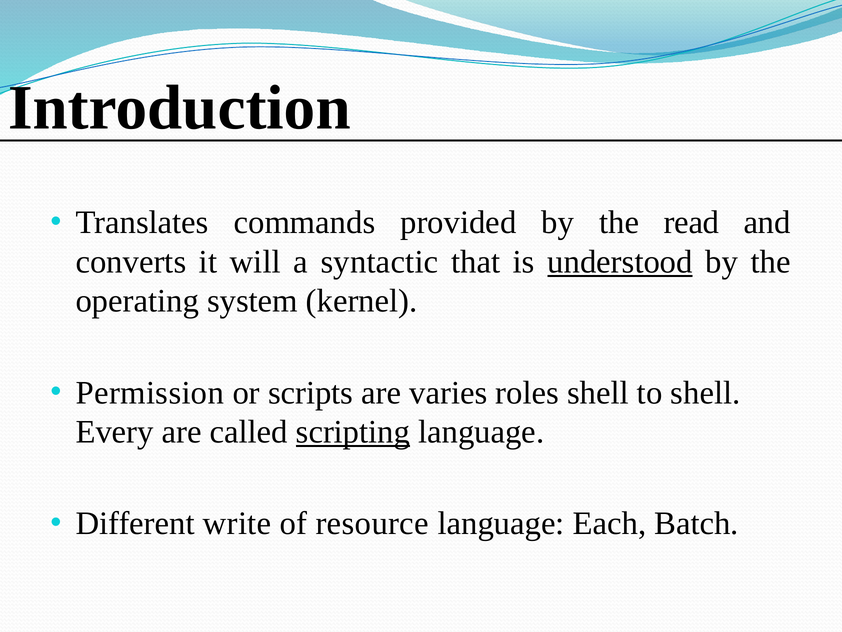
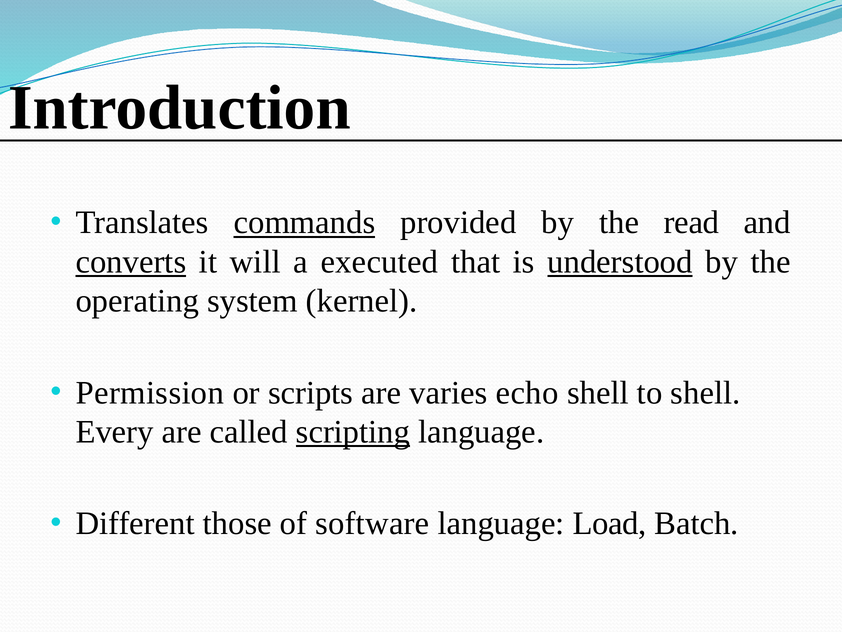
commands underline: none -> present
converts underline: none -> present
syntactic: syntactic -> executed
roles: roles -> echo
write: write -> those
resource: resource -> software
Each: Each -> Load
